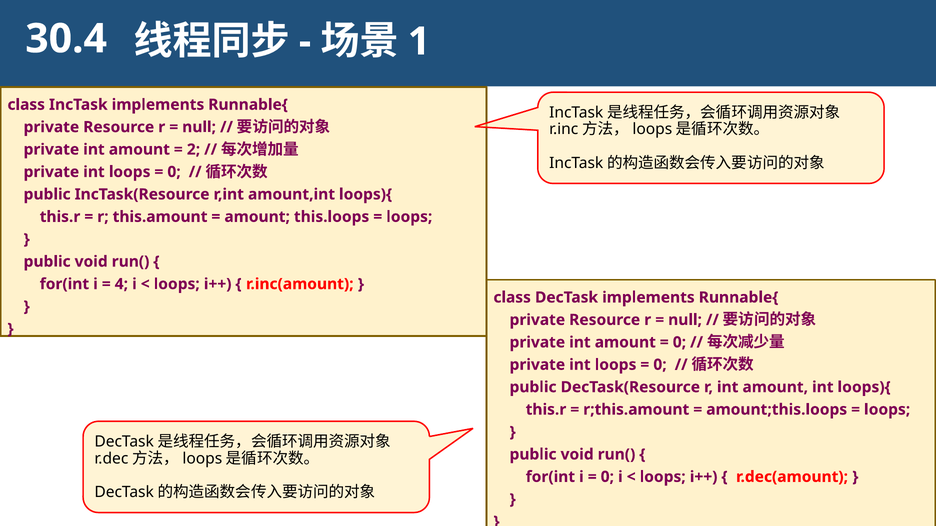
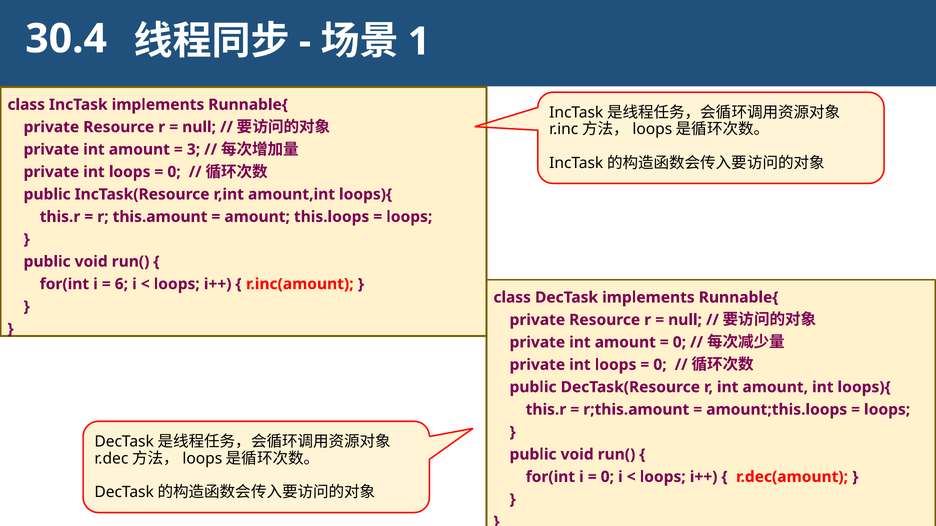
2: 2 -> 3
4: 4 -> 6
